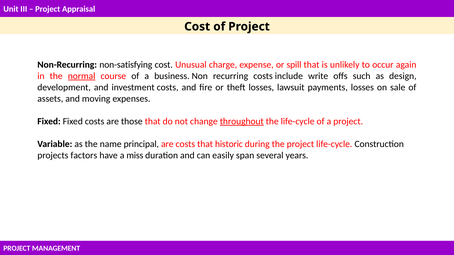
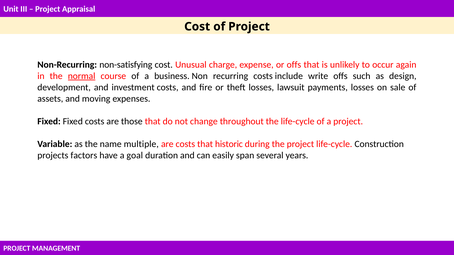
or spill: spill -> offs
throughout underline: present -> none
principal: principal -> multiple
miss: miss -> goal
